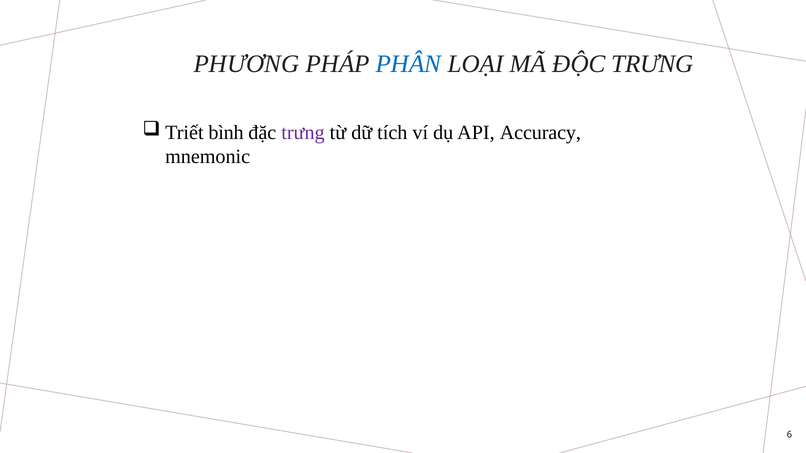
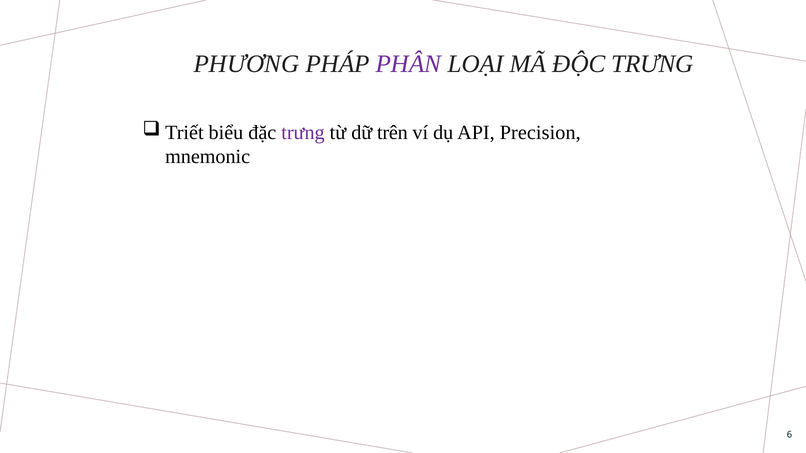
PHÂN colour: blue -> purple
bình: bình -> biểu
tích: tích -> trên
Accuracy: Accuracy -> Precision
